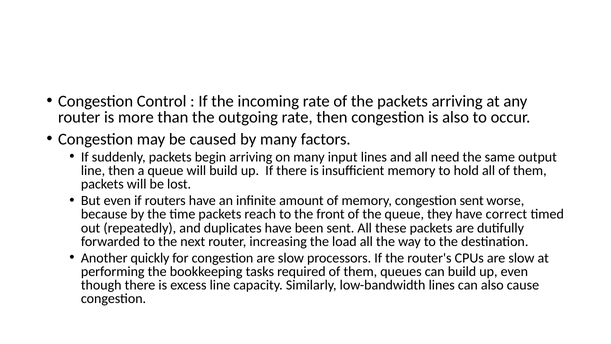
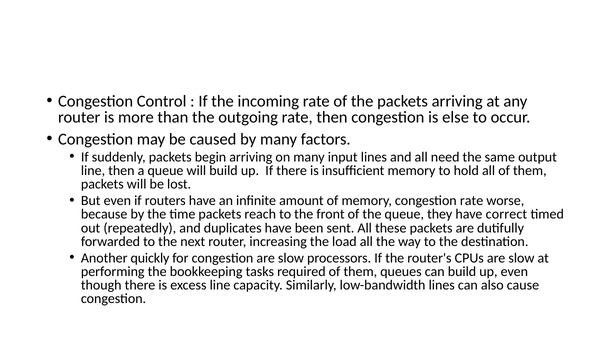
is also: also -> else
congestion sent: sent -> rate
